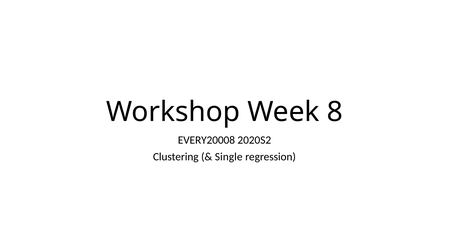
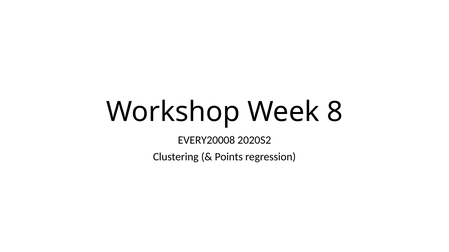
Single: Single -> Points
